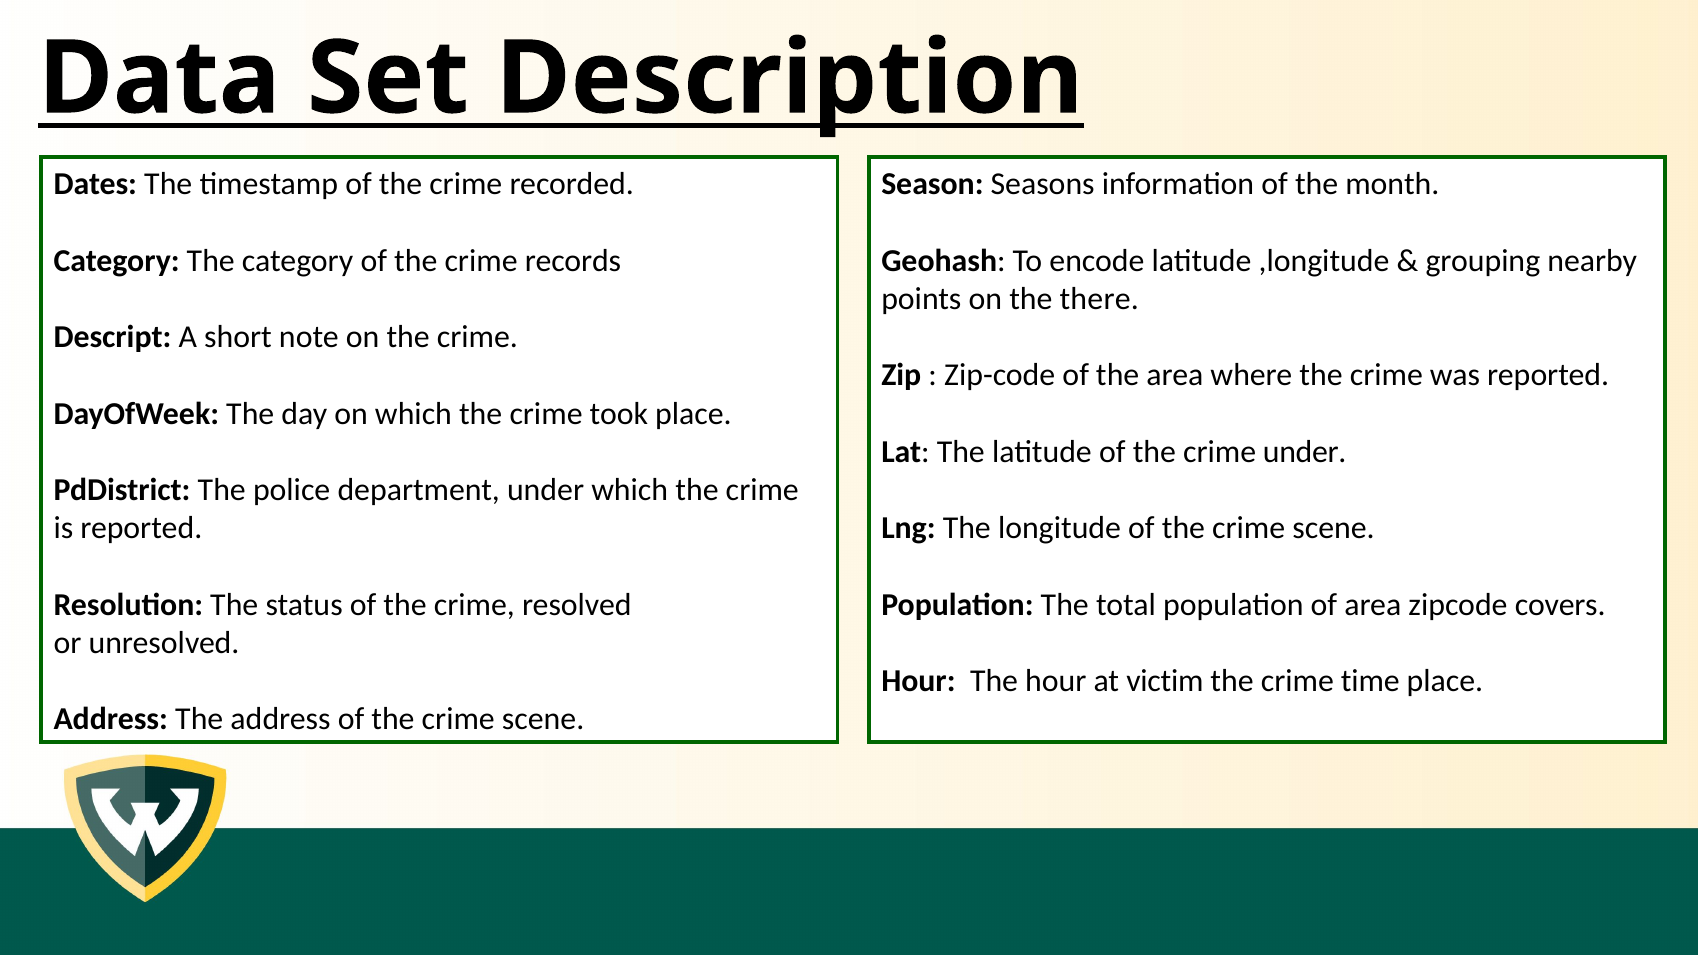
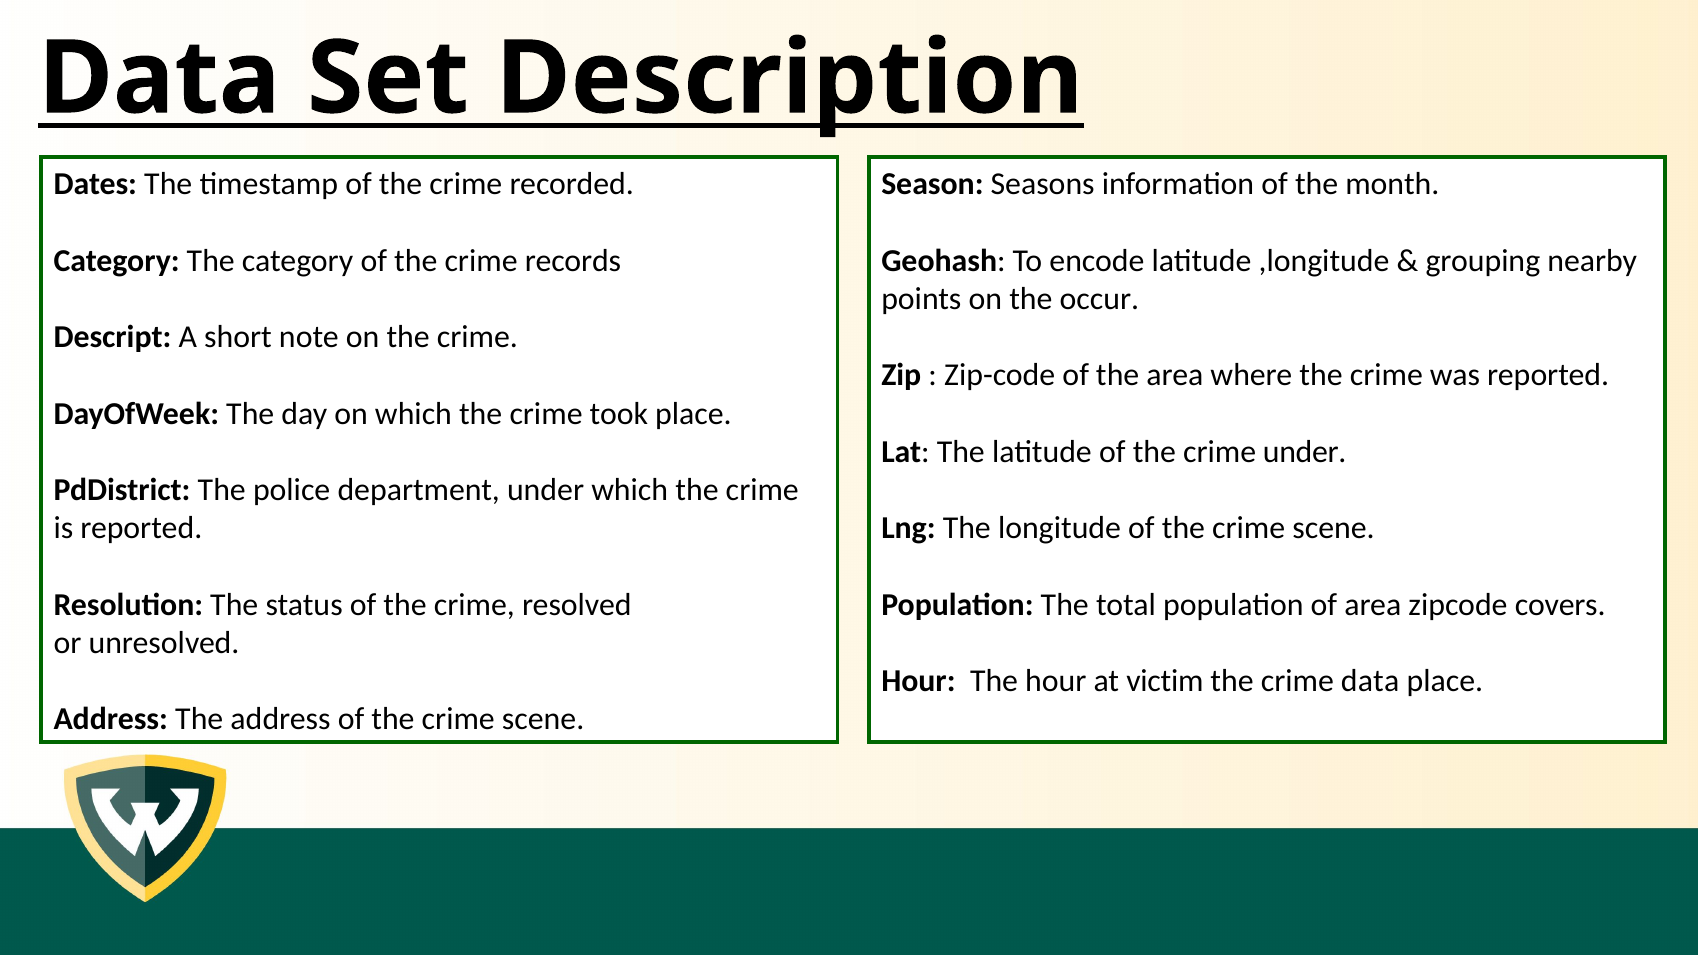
there: there -> occur
crime time: time -> data
